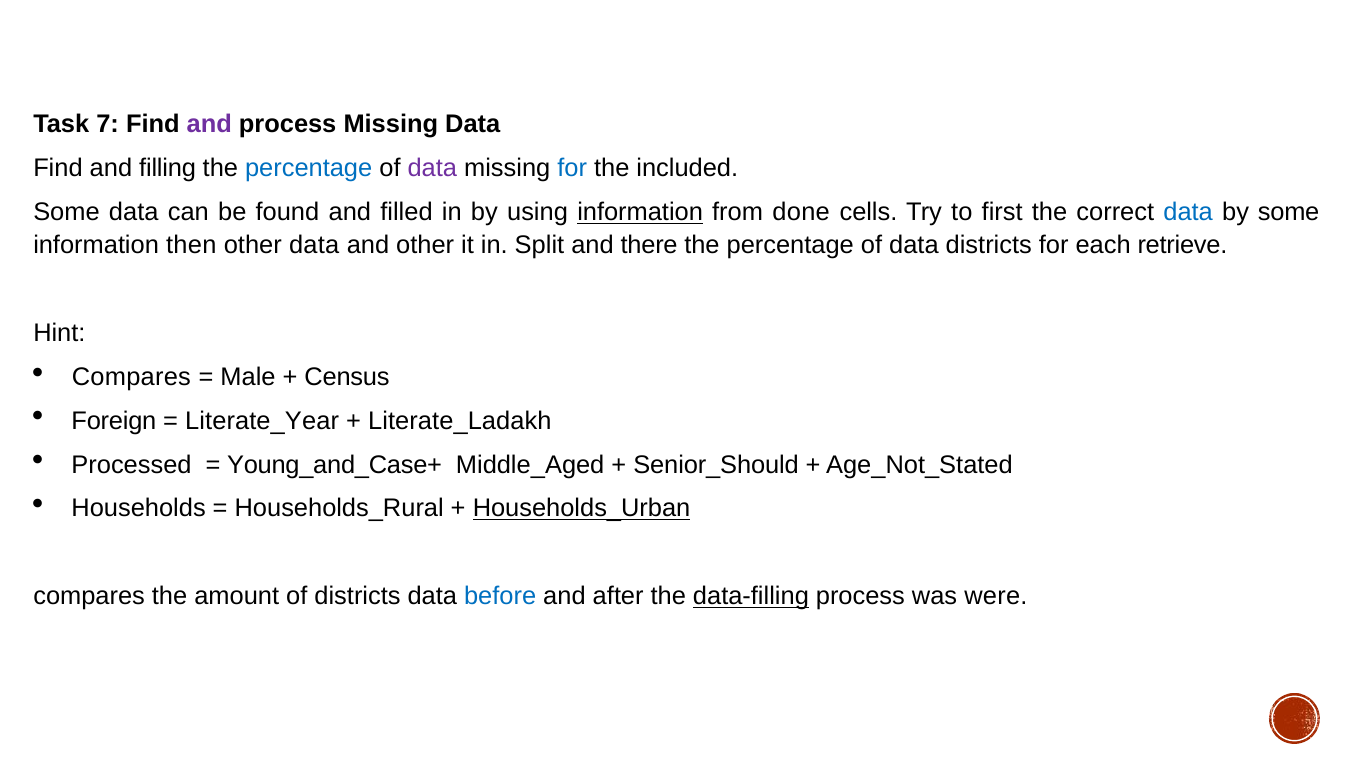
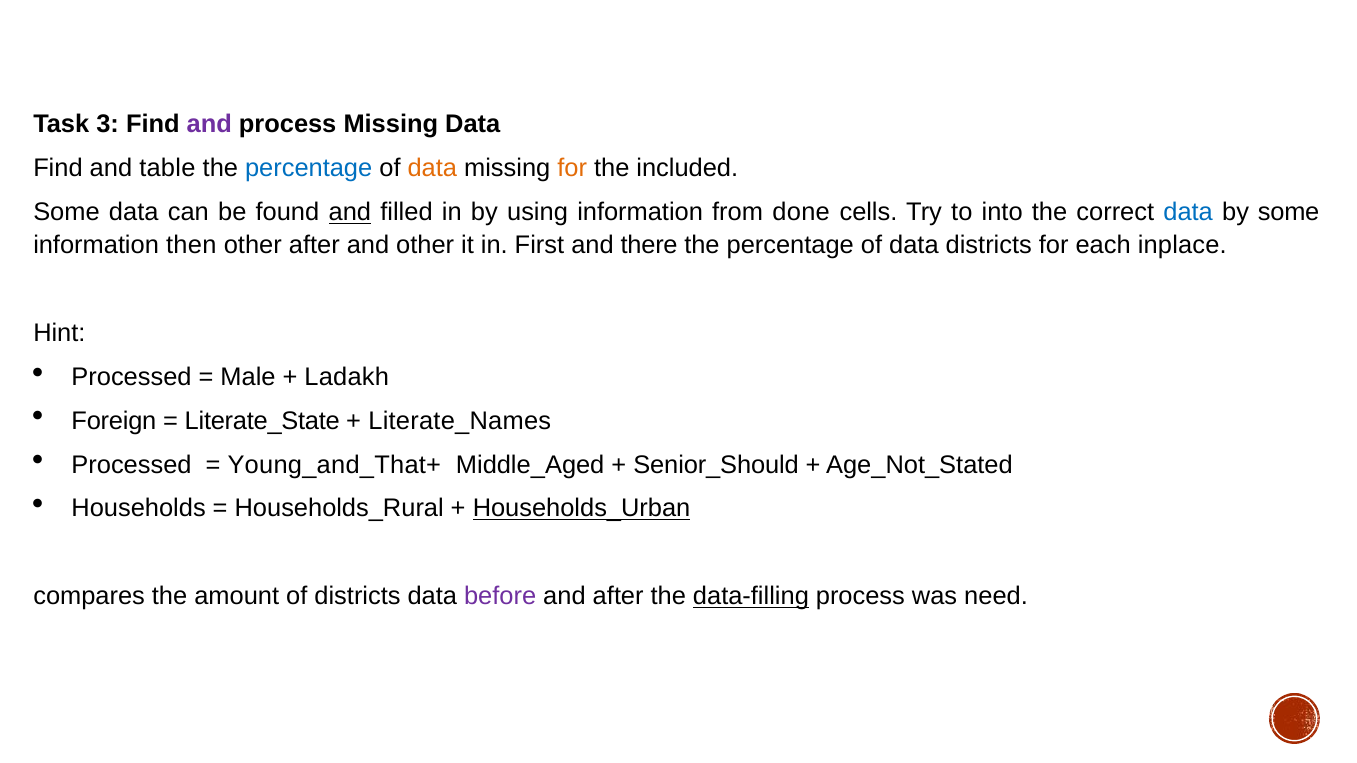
7: 7 -> 3
filling: filling -> table
data at (432, 168) colour: purple -> orange
for at (572, 168) colour: blue -> orange
and at (350, 212) underline: none -> present
information at (640, 212) underline: present -> none
first: first -> into
other data: data -> after
Split: Split -> First
retrieve: retrieve -> inplace
Compares at (131, 377): Compares -> Processed
Census: Census -> Ladakh
Literate_Year: Literate_Year -> Literate_State
Literate_Ladakh: Literate_Ladakh -> Literate_Names
Young_and_Case+: Young_and_Case+ -> Young_and_That+
before colour: blue -> purple
were: were -> need
